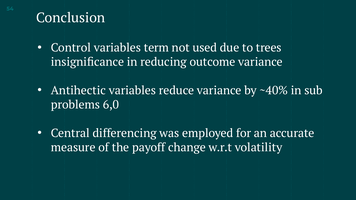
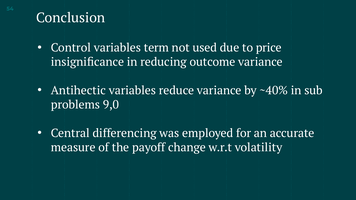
trees: trees -> price
6,0: 6,0 -> 9,0
